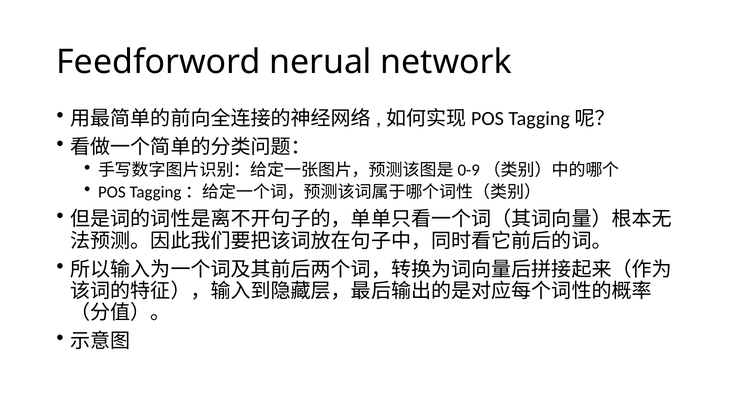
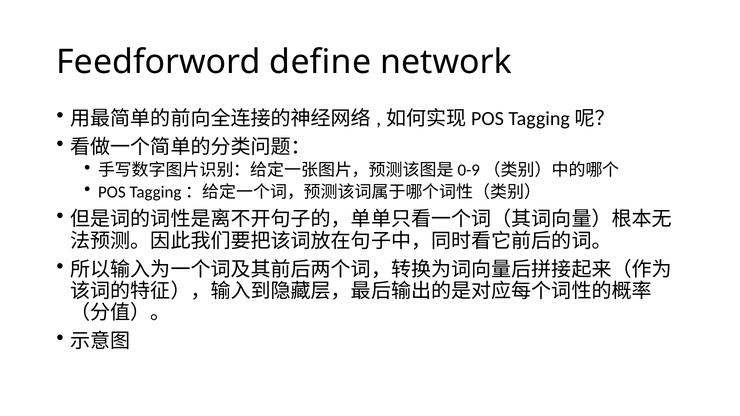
nerual: nerual -> define
